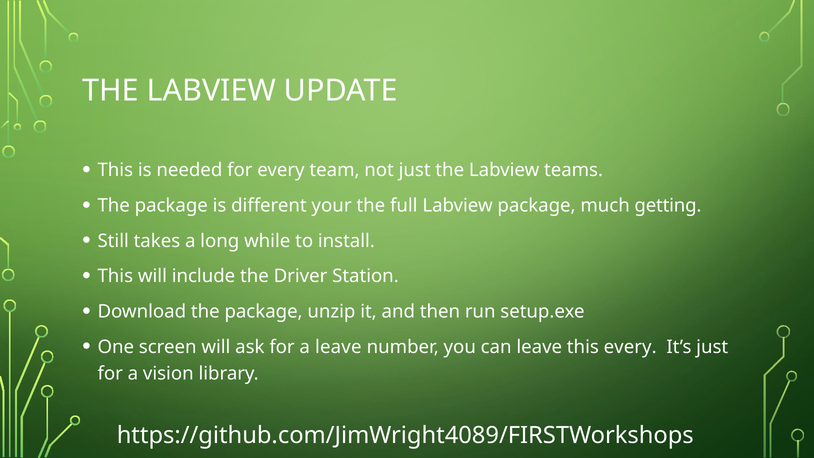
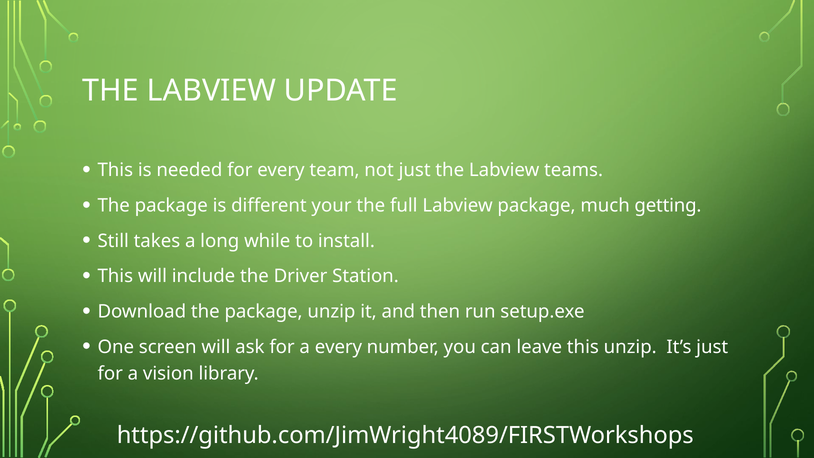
a leave: leave -> every
this every: every -> unzip
